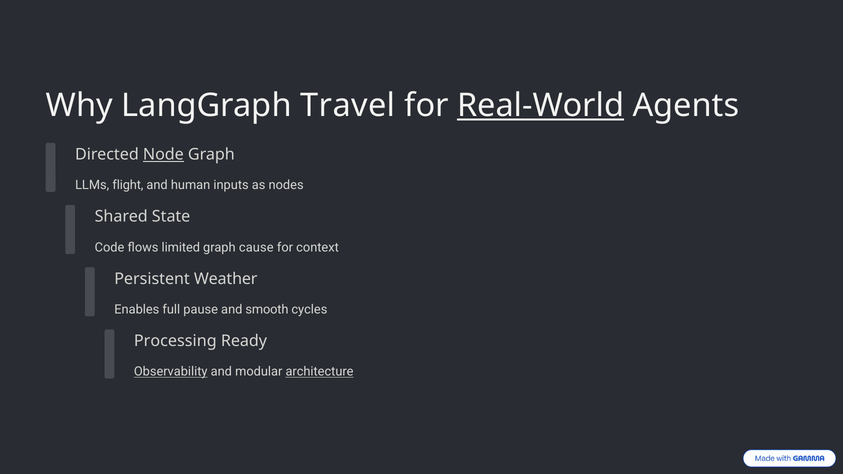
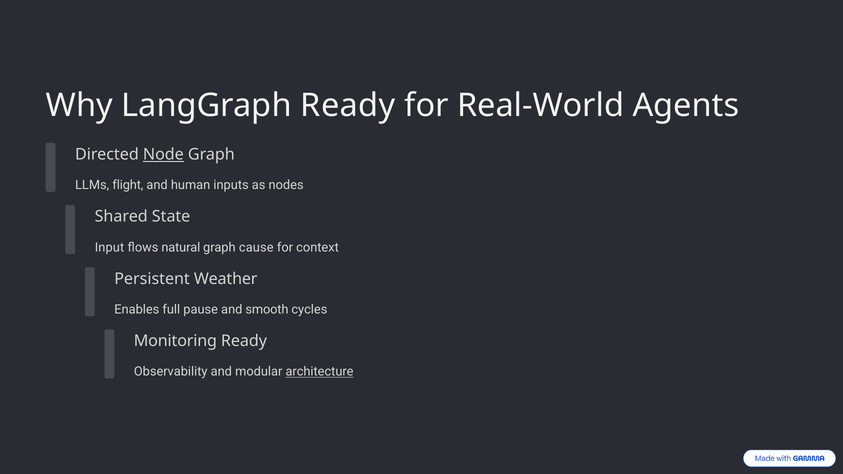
LangGraph Travel: Travel -> Ready
Real-World underline: present -> none
Code: Code -> Input
limited: limited -> natural
Processing: Processing -> Monitoring
Observability underline: present -> none
